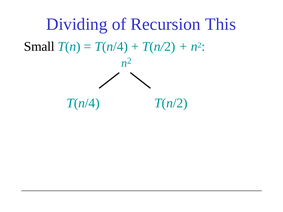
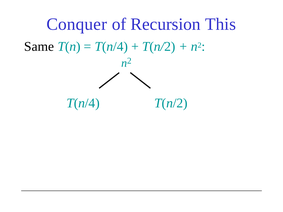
Dividing: Dividing -> Conquer
Small: Small -> Same
